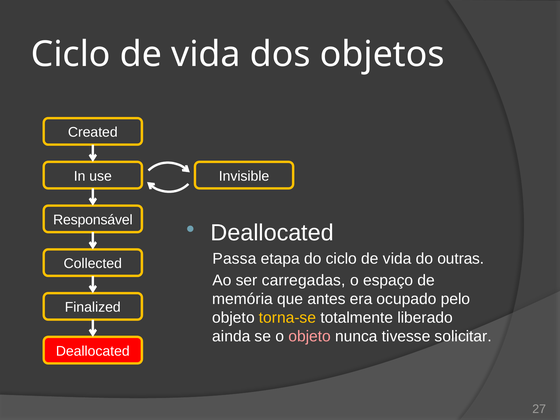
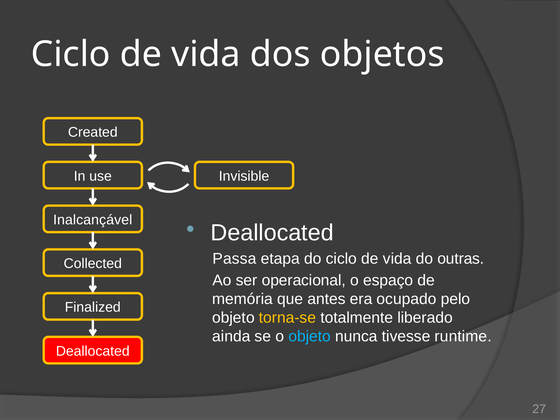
Responsável: Responsável -> Inalcançável
carregadas: carregadas -> operacional
objeto at (310, 337) colour: pink -> light blue
solicitar: solicitar -> runtime
